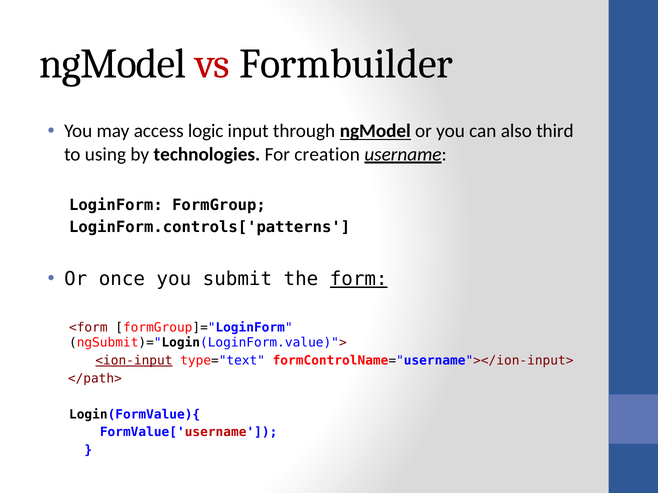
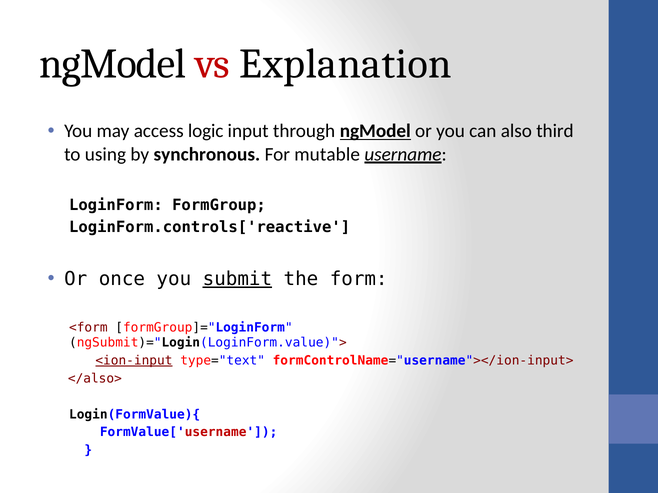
Formbuilder: Formbuilder -> Explanation
technologies: technologies -> synchronous
creation: creation -> mutable
LoginForm.controls['patterns: LoginForm.controls['patterns -> LoginForm.controls['reactive
submit underline: none -> present
form underline: present -> none
</path>: </path> -> </also>
